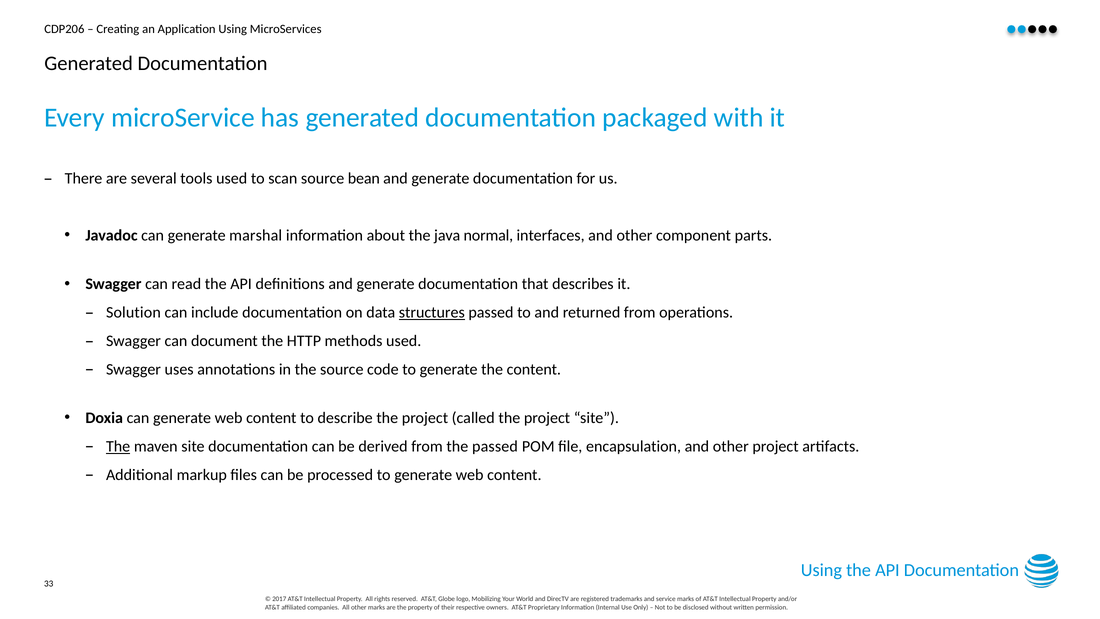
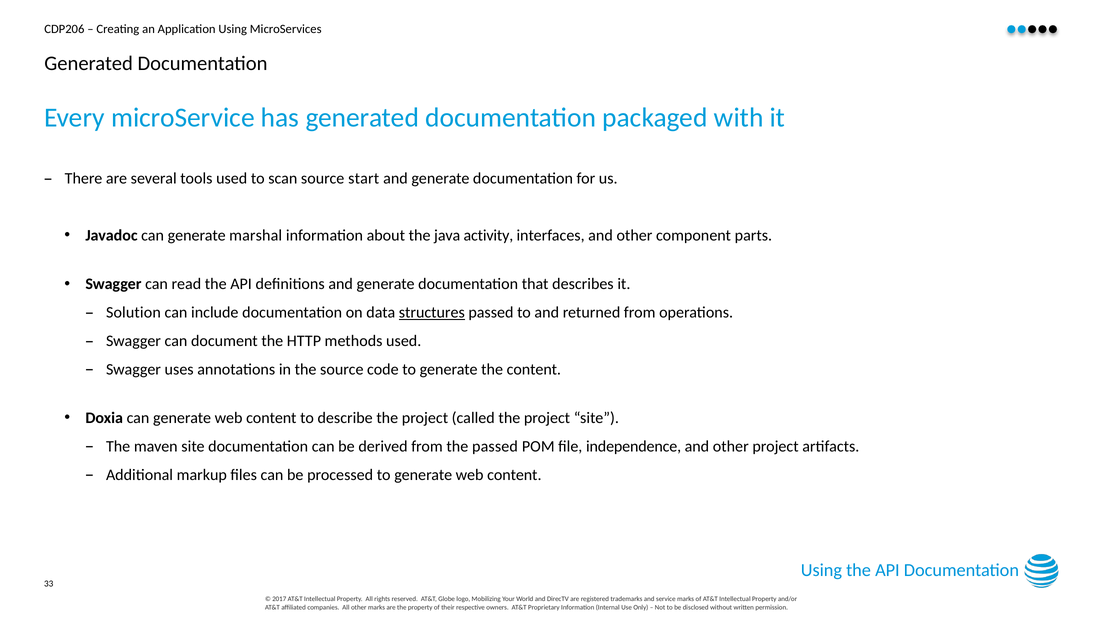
bean: bean -> start
normal: normal -> activity
The at (118, 446) underline: present -> none
encapsulation: encapsulation -> independence
